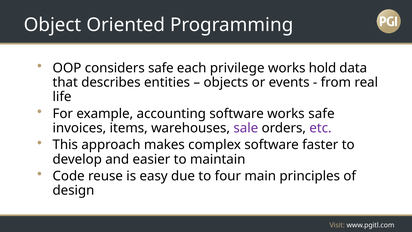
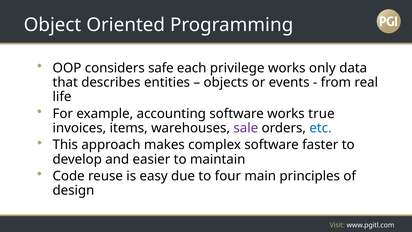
hold: hold -> only
works safe: safe -> true
etc colour: purple -> blue
